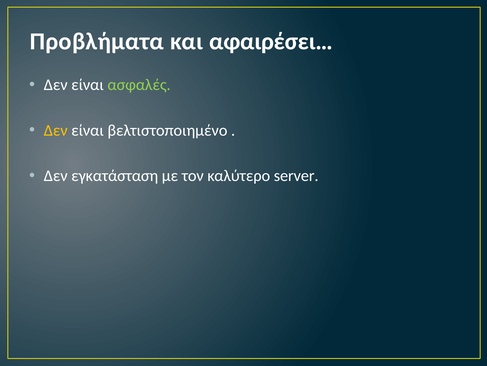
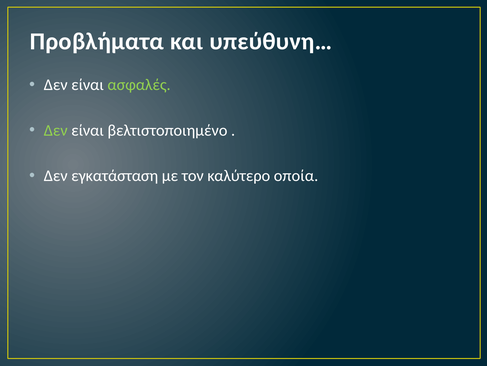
αφαιρέσει…: αφαιρέσει… -> υπεύθυνη…
Δεν at (56, 130) colour: yellow -> light green
server: server -> οποία
